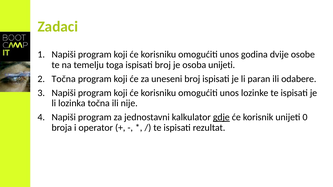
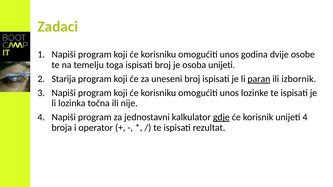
2 Točna: Točna -> Starija
paran underline: none -> present
odabere: odabere -> izbornik
unijeti 0: 0 -> 4
